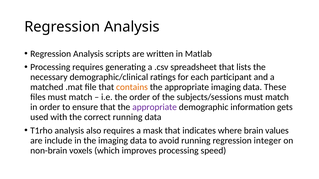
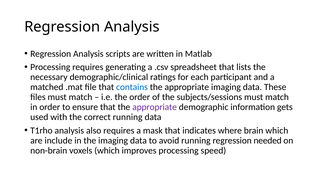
contains colour: orange -> blue
brain values: values -> which
integer: integer -> needed
